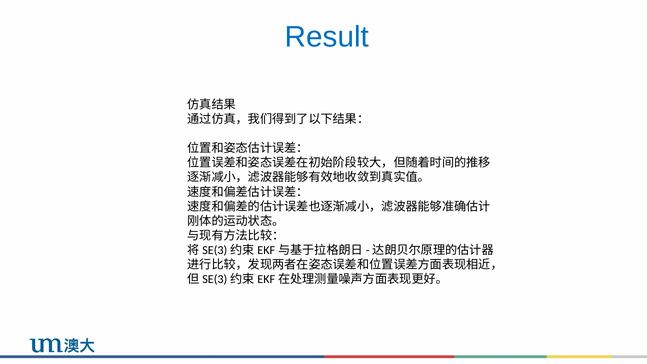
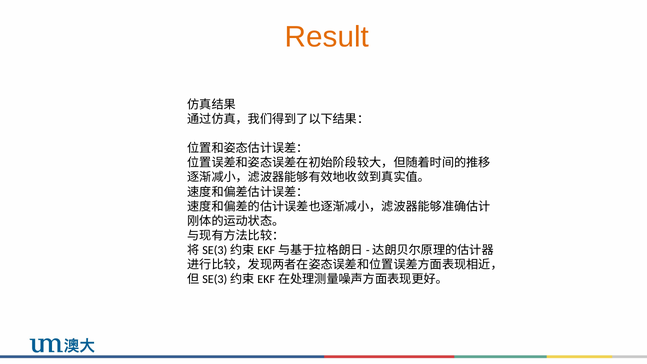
Result colour: blue -> orange
